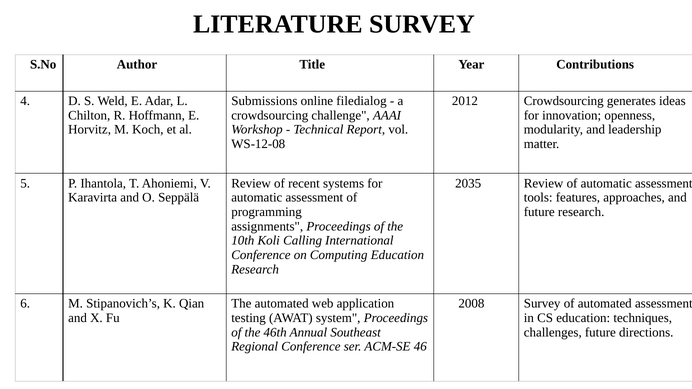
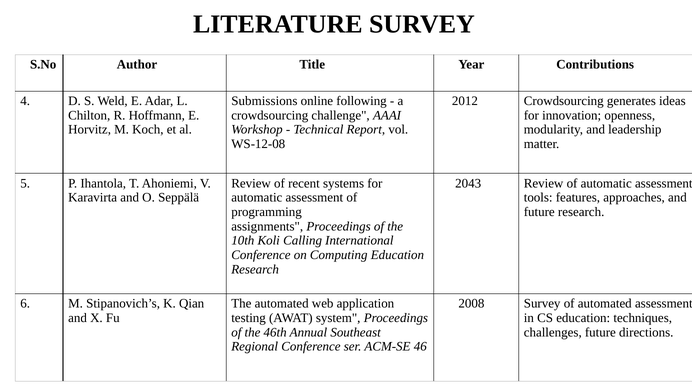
filedialog: filedialog -> following
2035: 2035 -> 2043
